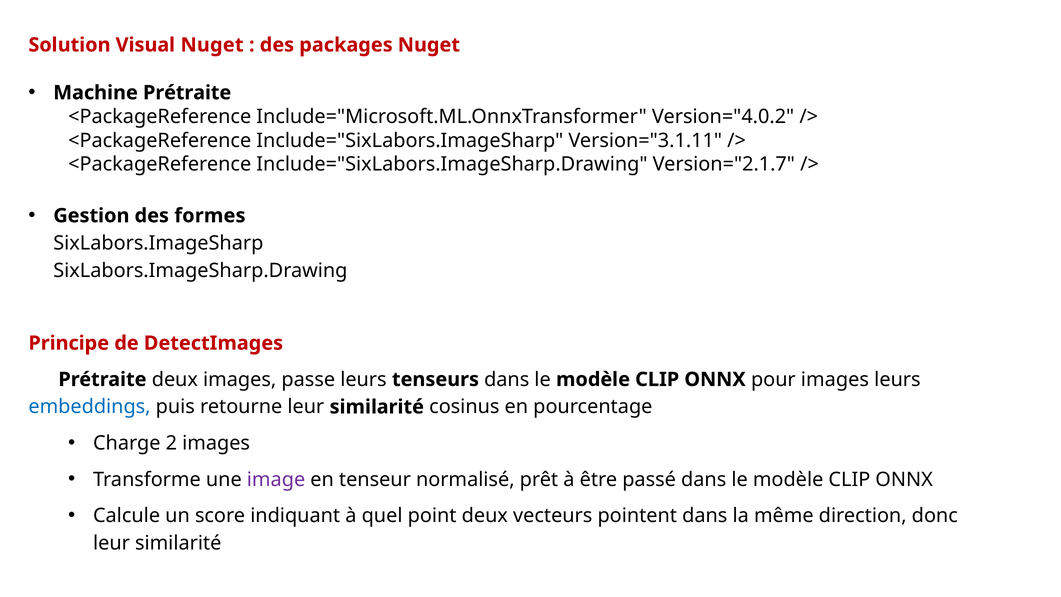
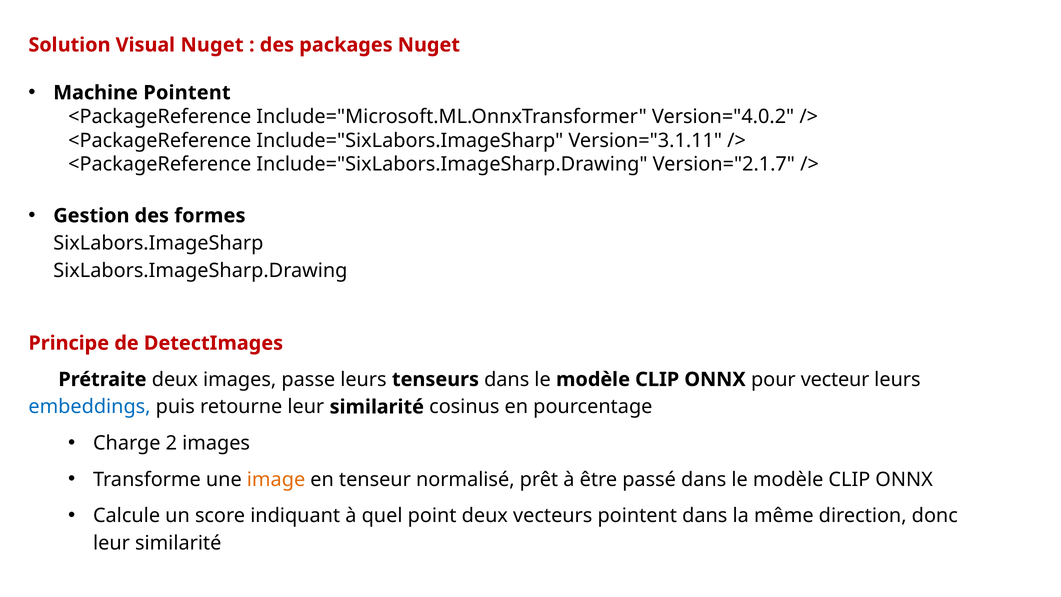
Machine Prétraite: Prétraite -> Pointent
pour images: images -> vecteur
image colour: purple -> orange
